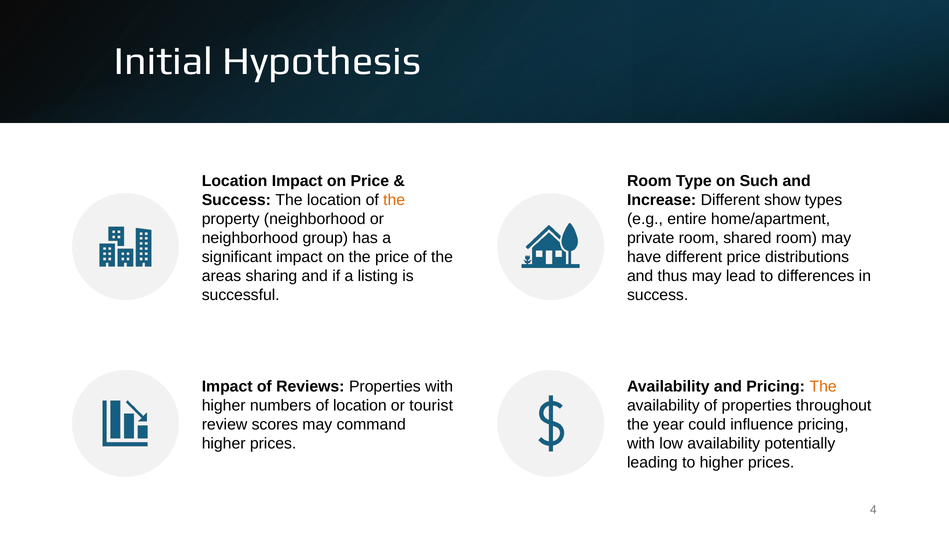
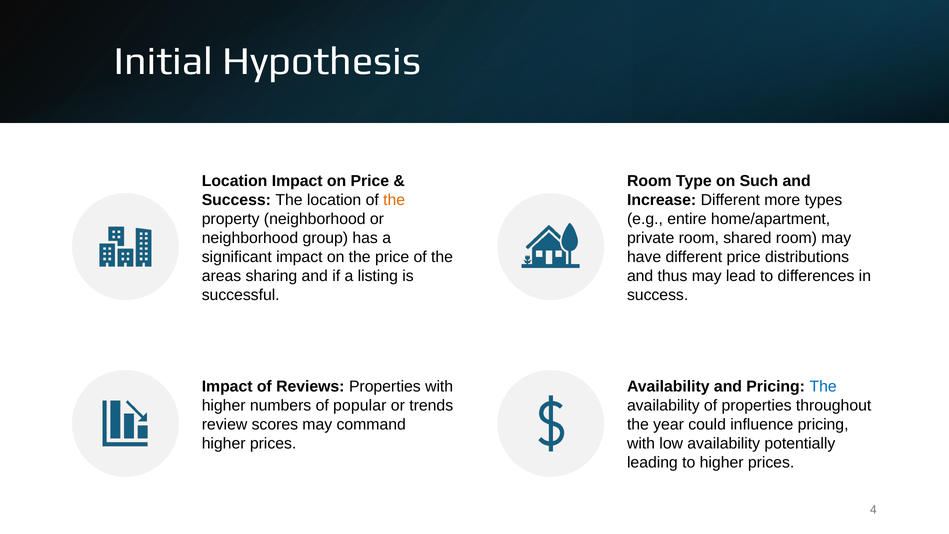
show: show -> more
The at (823, 386) colour: orange -> blue
of location: location -> popular
tourist: tourist -> trends
